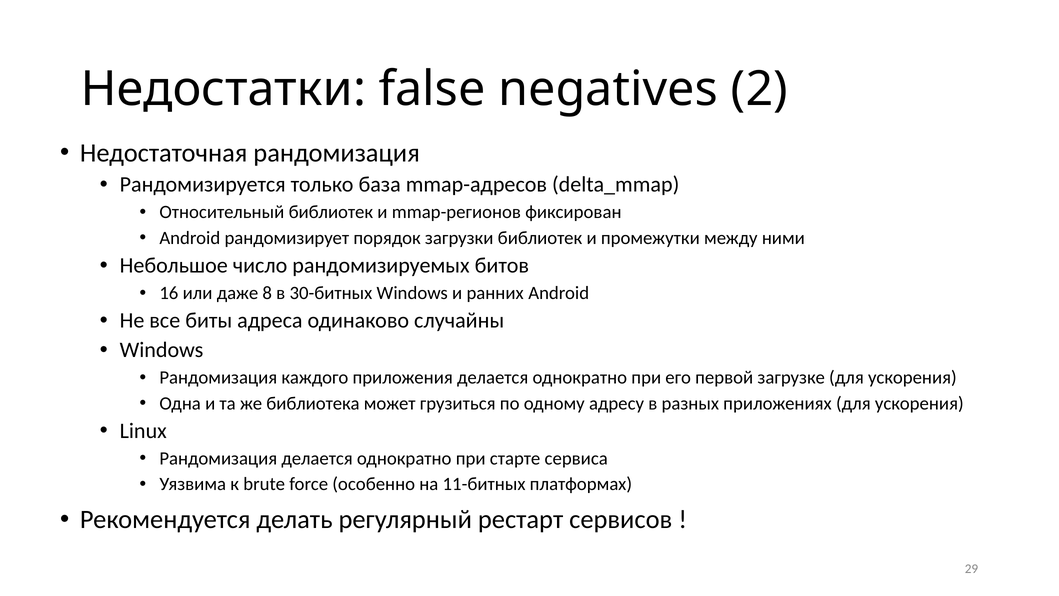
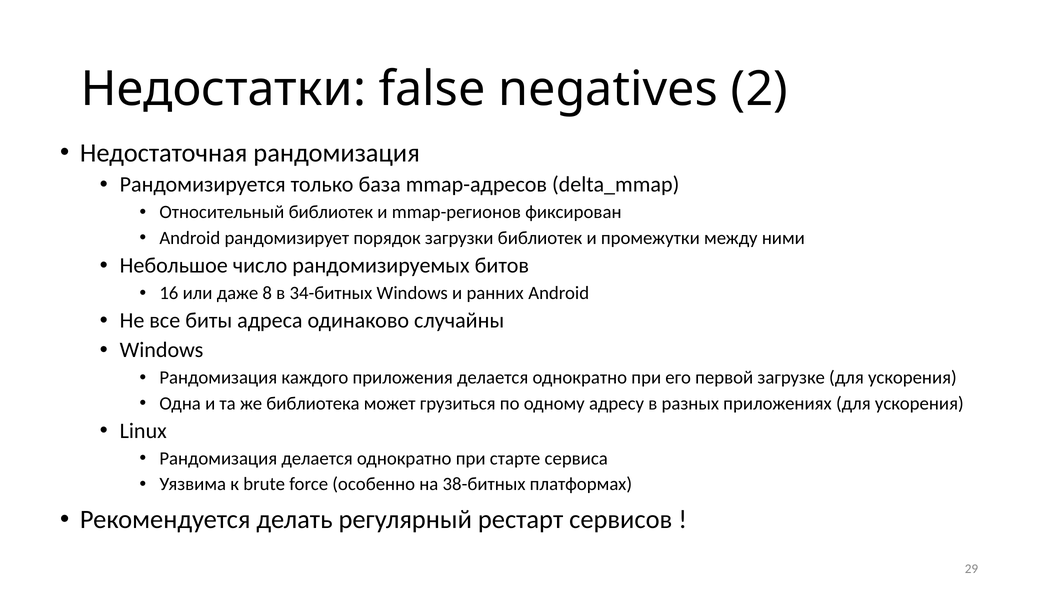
30-битных: 30-битных -> 34-битных
11-битных: 11-битных -> 38-битных
